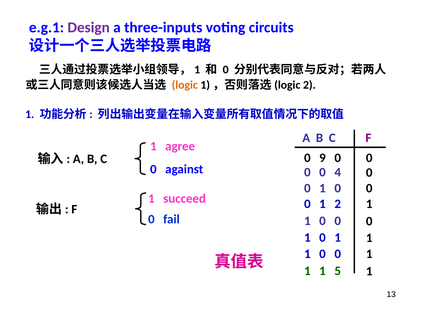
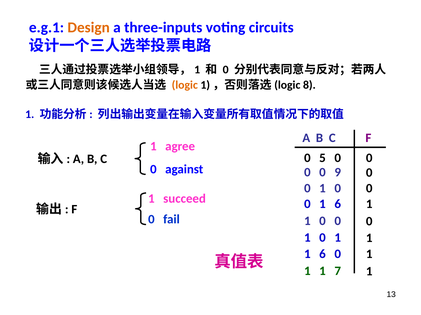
Design colour: purple -> orange
2 at (309, 85): 2 -> 8
9: 9 -> 5
4: 4 -> 9
0 1 2: 2 -> 6
0 at (322, 254): 0 -> 6
5: 5 -> 7
